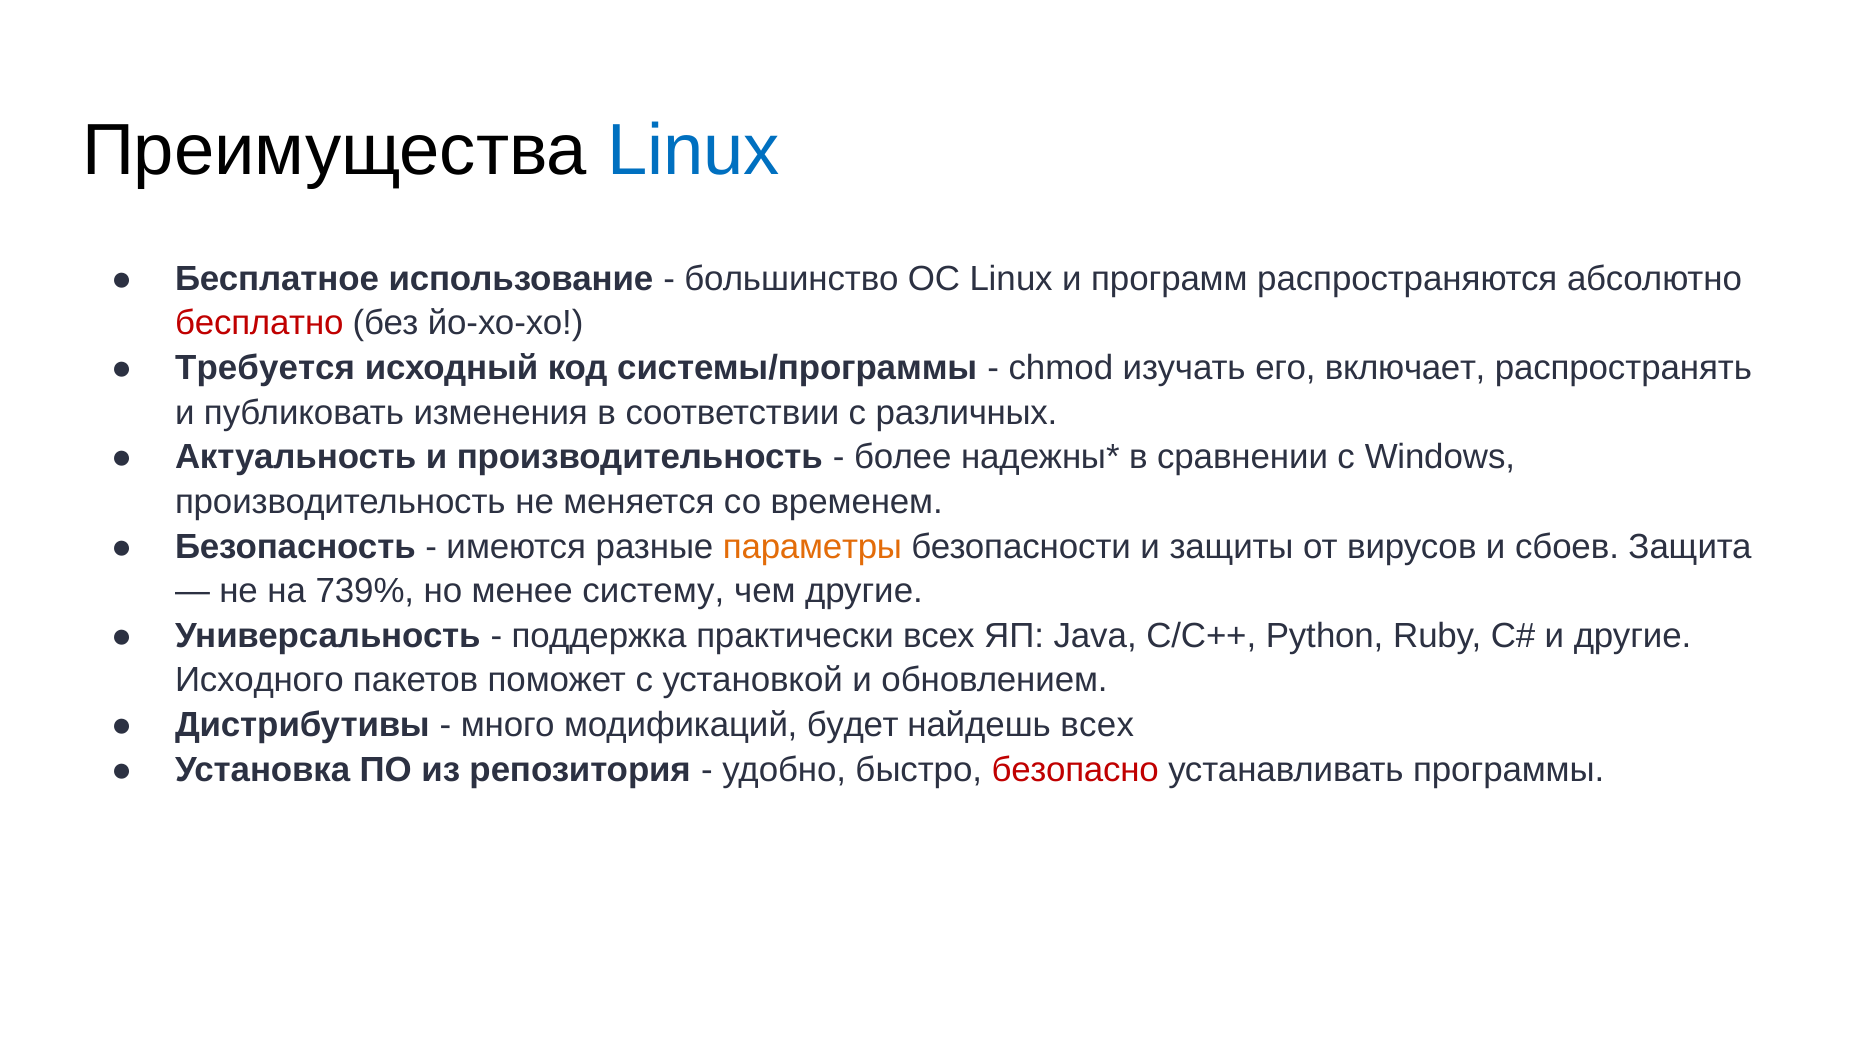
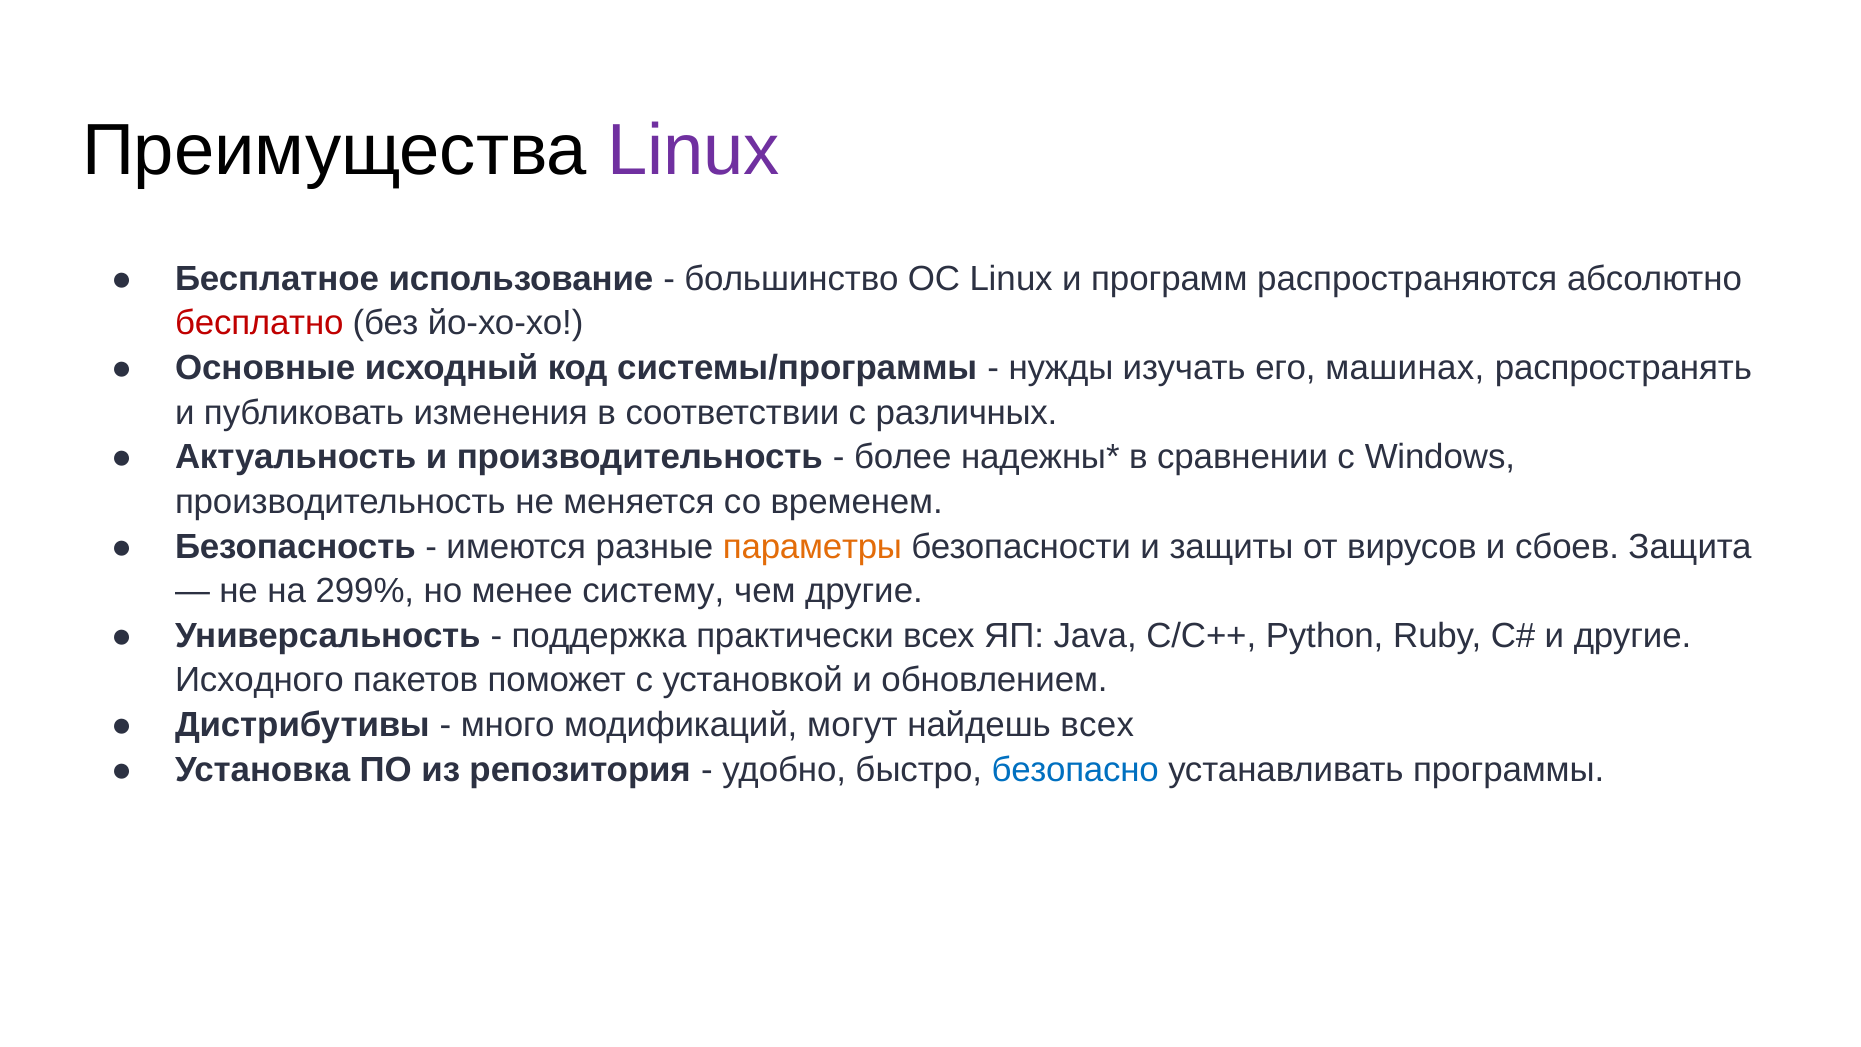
Linux at (693, 151) colour: blue -> purple
Требуется: Требуется -> Основные
chmod: chmod -> нужды
включает: включает -> машинах
739%: 739% -> 299%
будет: будет -> могут
безопасно colour: red -> blue
